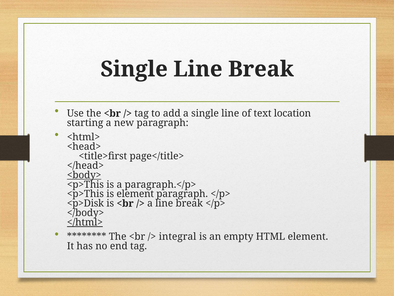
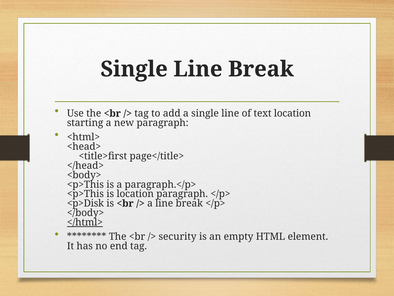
<body> underline: present -> none
is element: element -> location
integral: integral -> security
